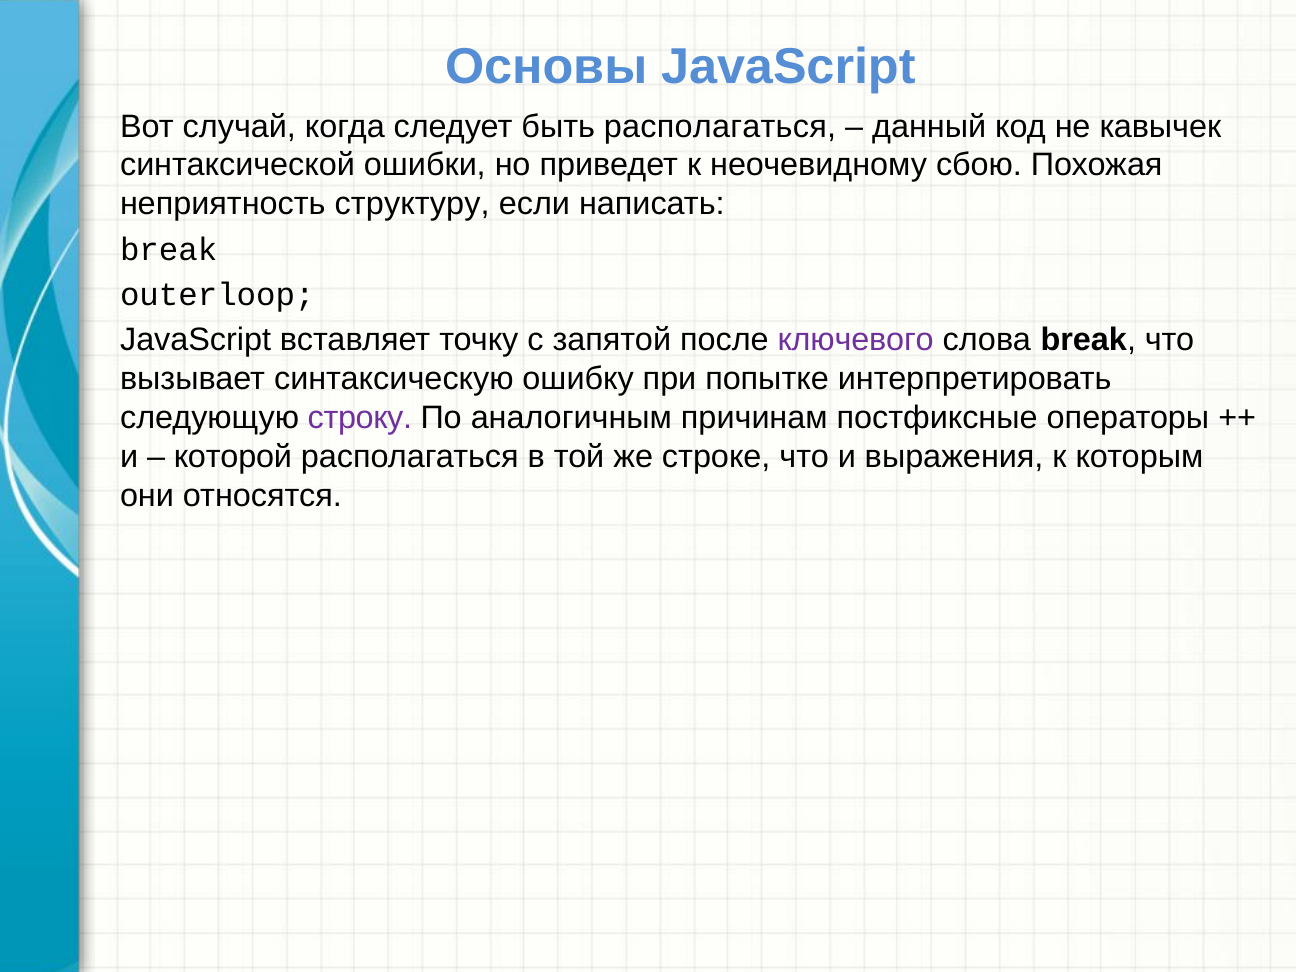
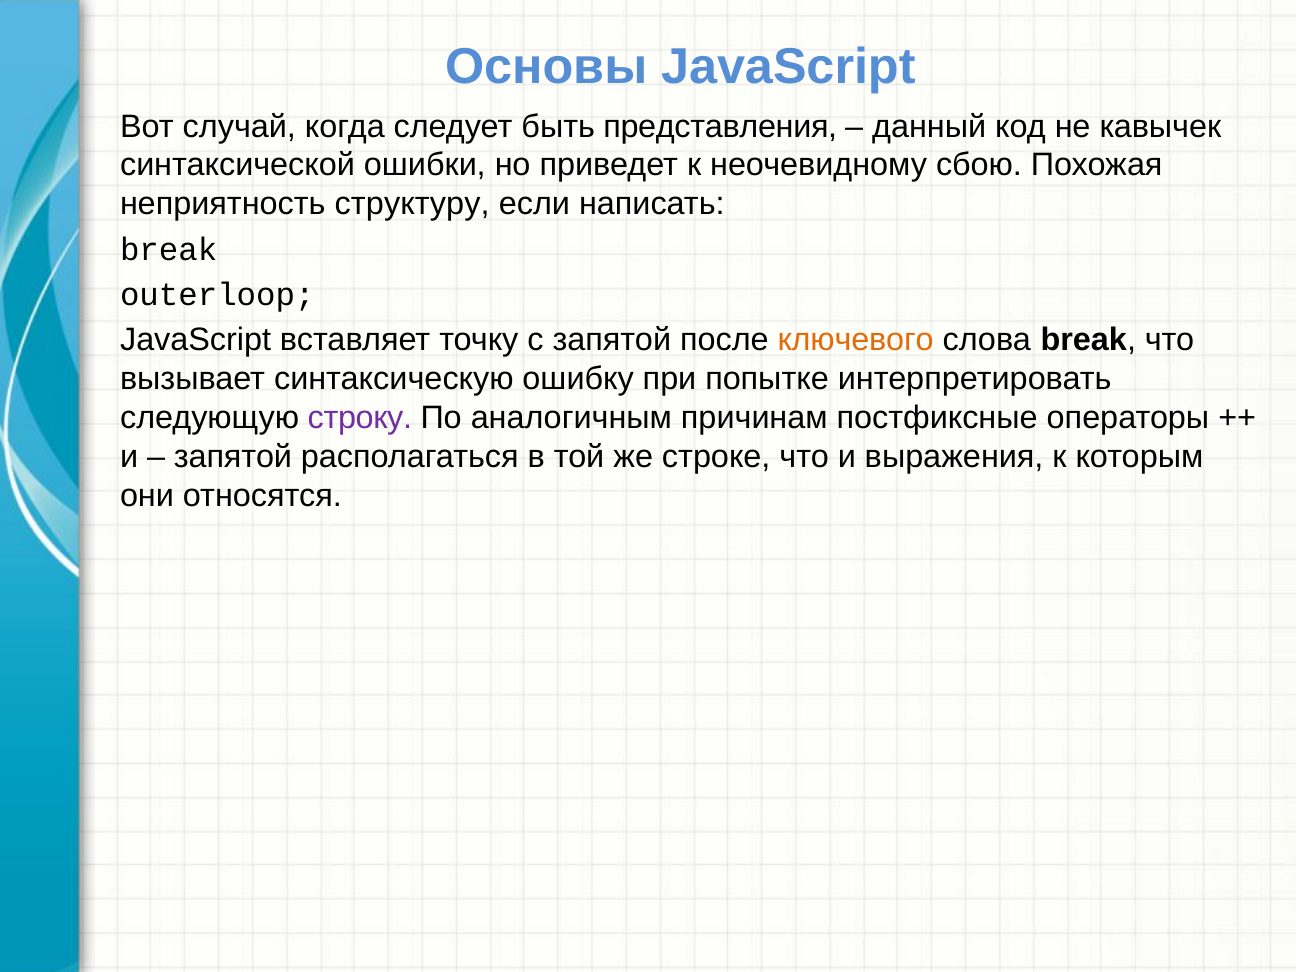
быть располагаться: располагаться -> представления
ключевого colour: purple -> orange
которой at (233, 457): которой -> запятой
